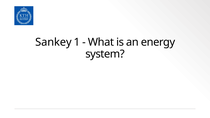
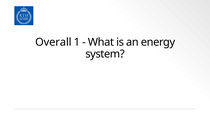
Sankey: Sankey -> Overall
